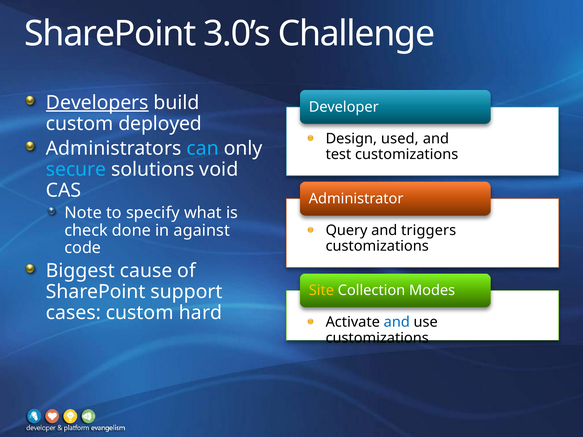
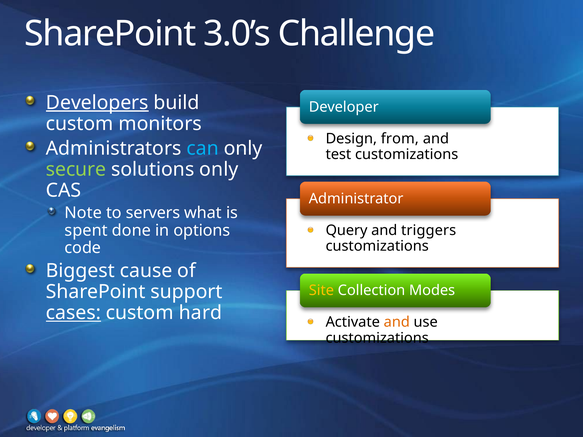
deployed: deployed -> monitors
used: used -> from
secure colour: light blue -> light green
solutions void: void -> only
specify: specify -> servers
check: check -> spent
against: against -> options
cases underline: none -> present
and at (397, 322) colour: blue -> orange
